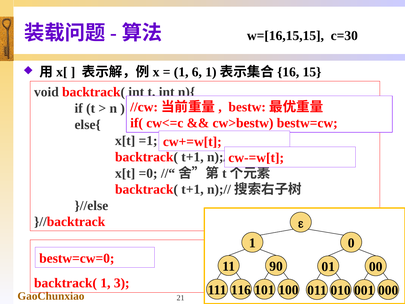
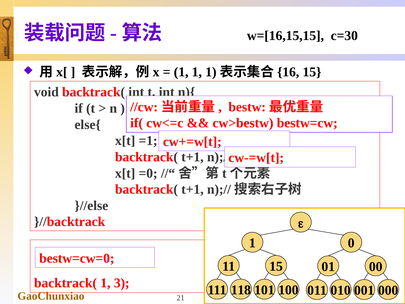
1 6: 6 -> 1
11 90: 90 -> 15
116: 116 -> 118
